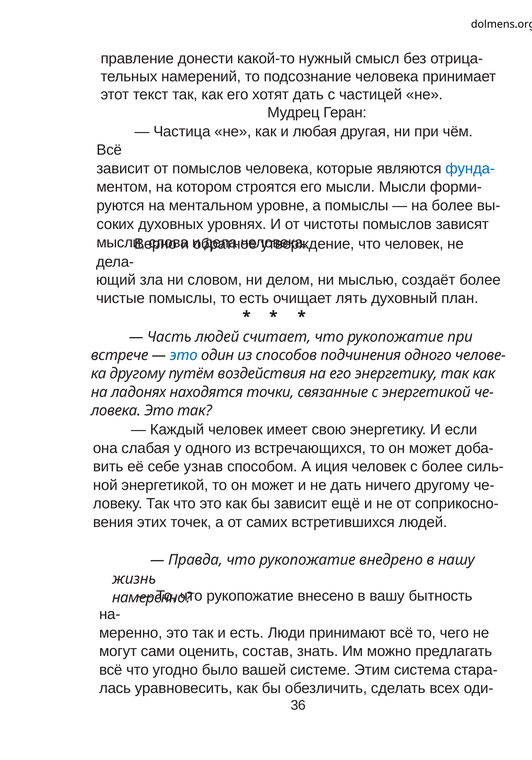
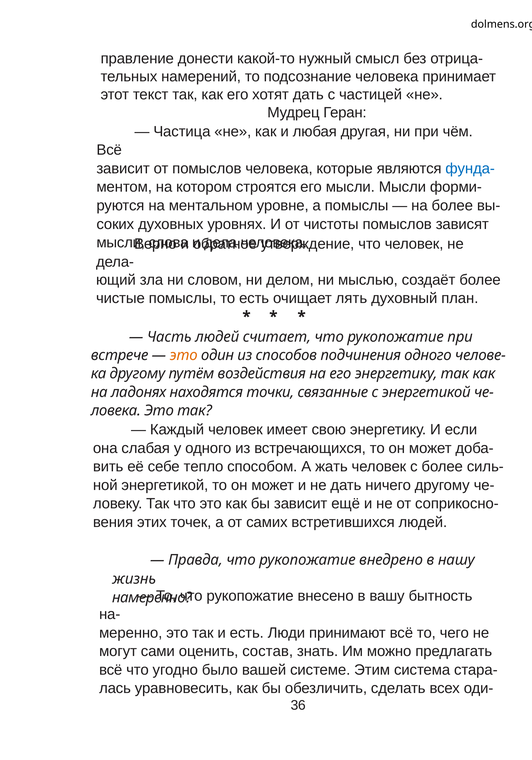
это at (184, 355) colour: blue -> orange
узнав: узнав -> тепло
иция: иция -> жать
